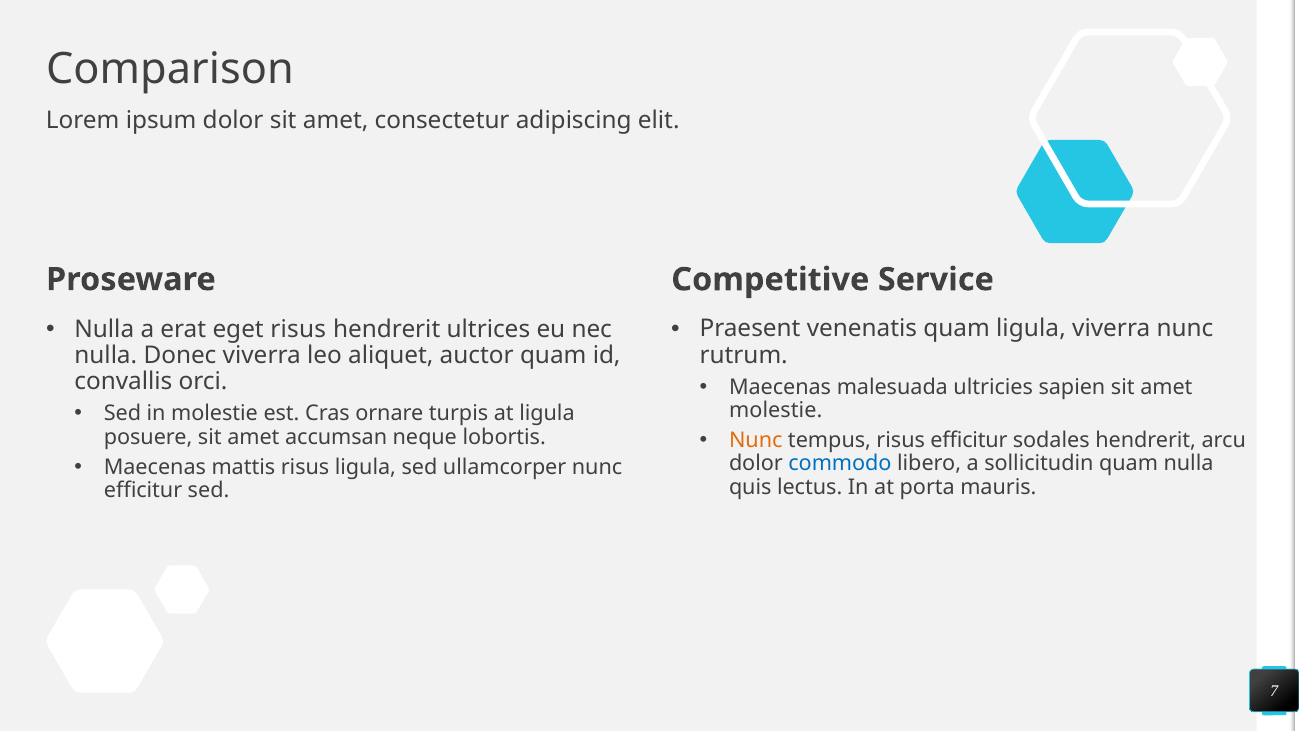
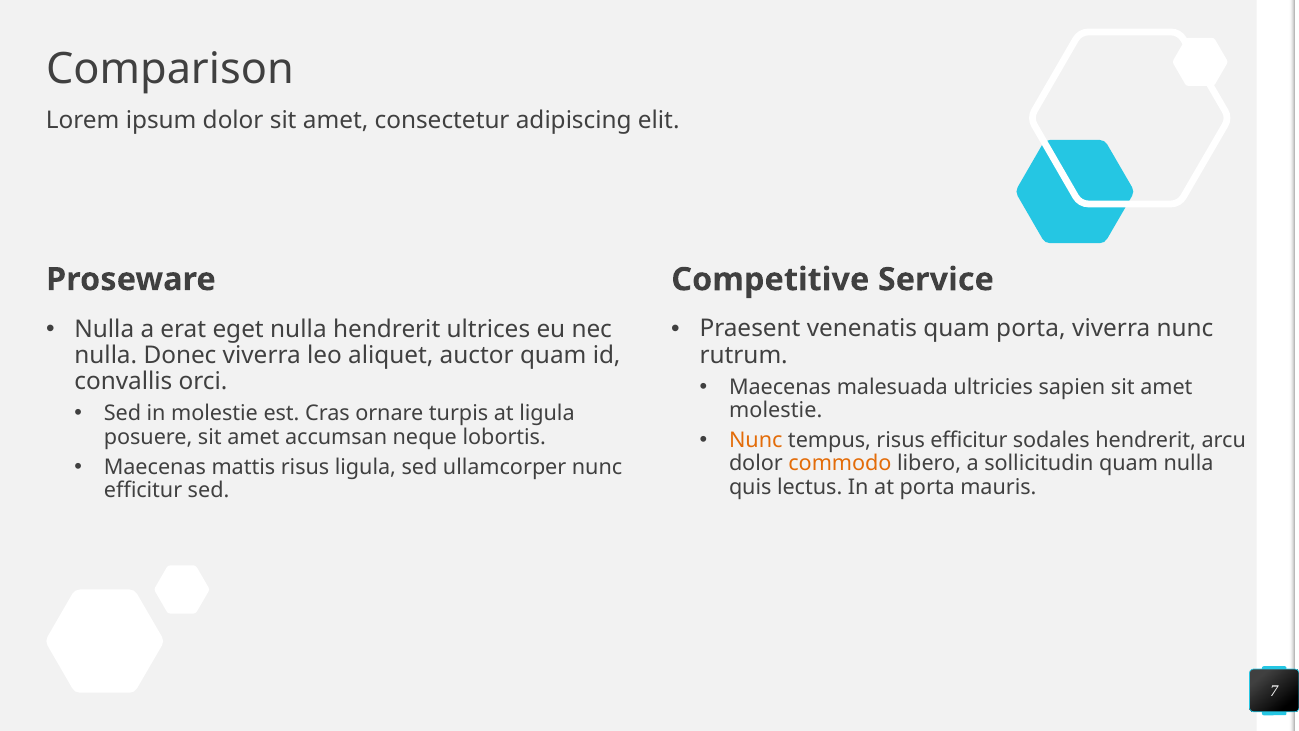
quam ligula: ligula -> porta
eget risus: risus -> nulla
commodo colour: blue -> orange
